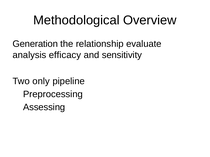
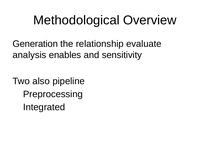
efficacy: efficacy -> enables
only: only -> also
Assessing: Assessing -> Integrated
